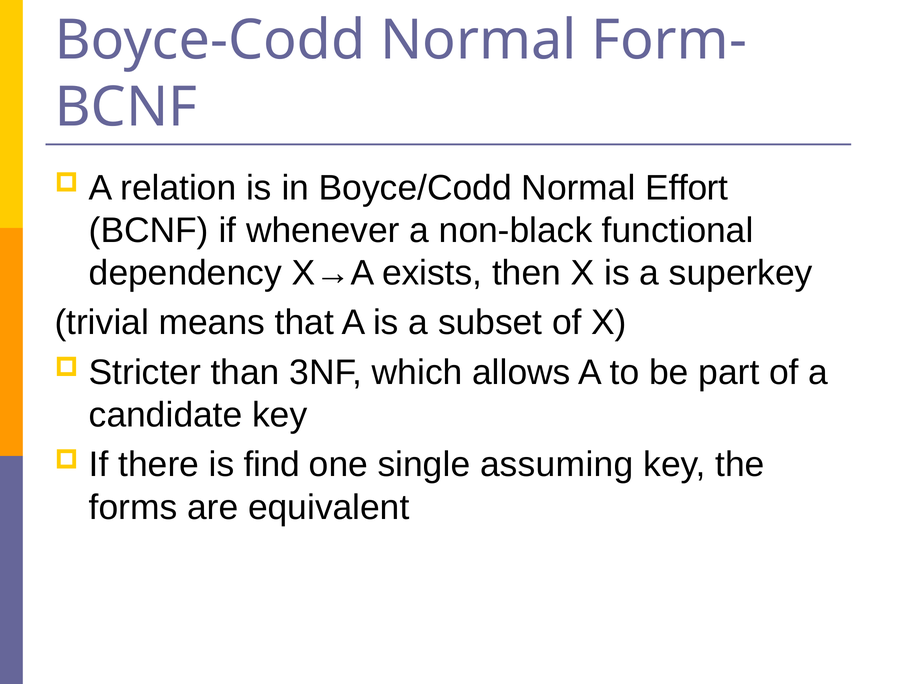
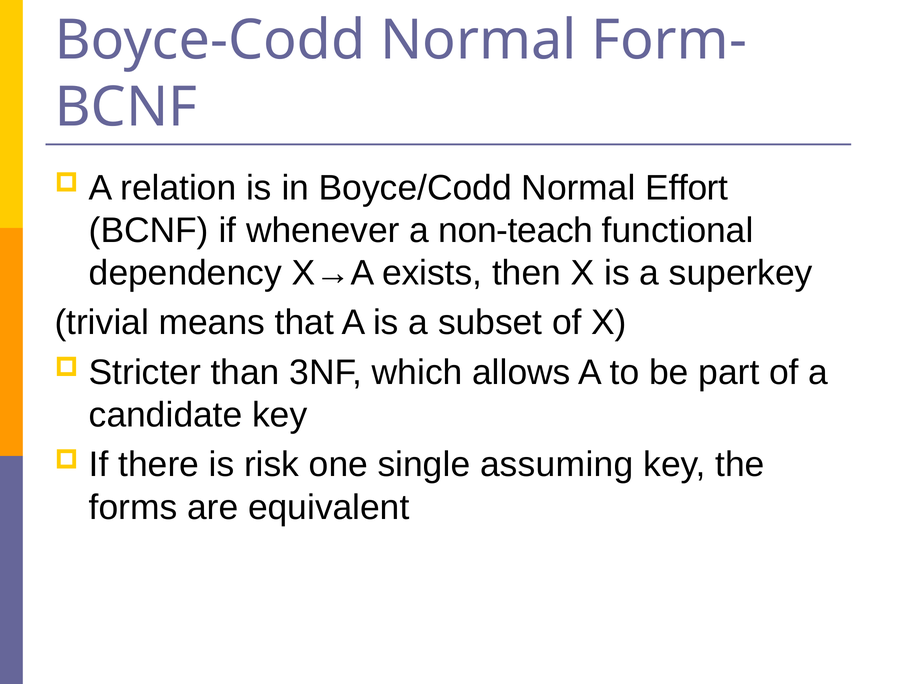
non-black: non-black -> non-teach
find: find -> risk
